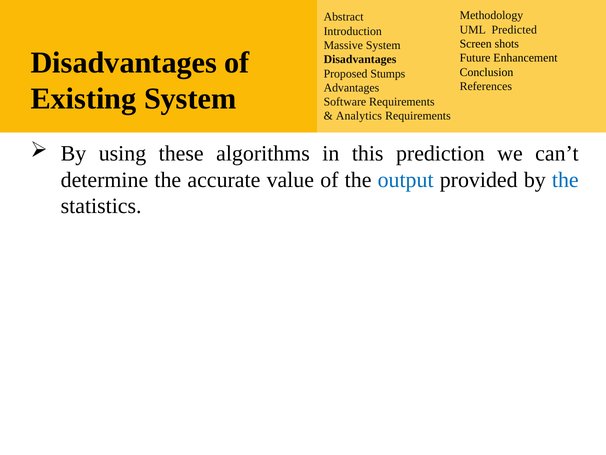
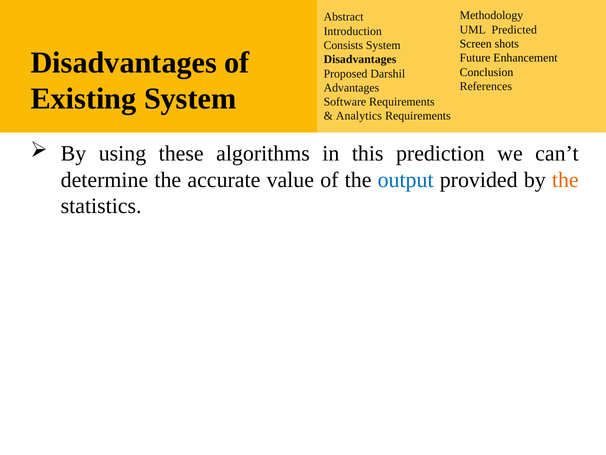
Massive: Massive -> Consists
Stumps: Stumps -> Darshil
the at (565, 180) colour: blue -> orange
